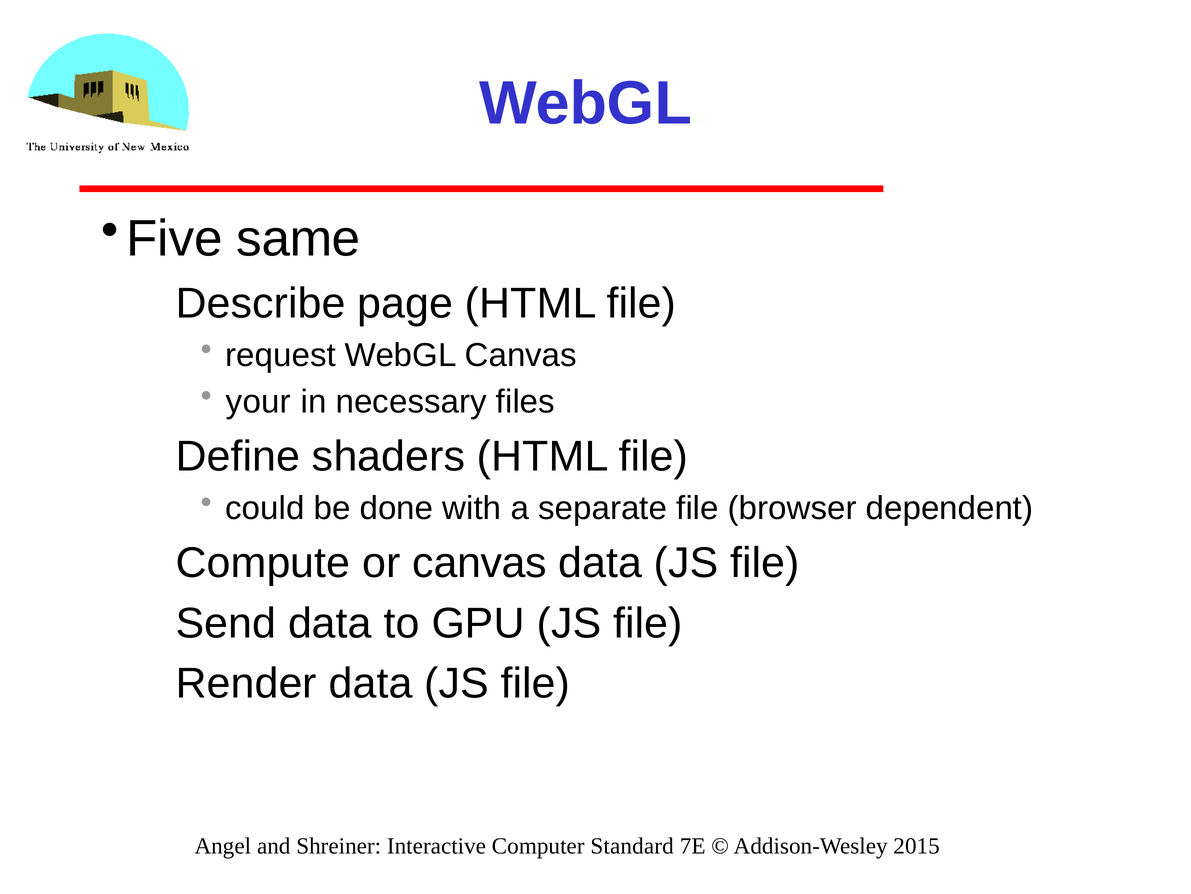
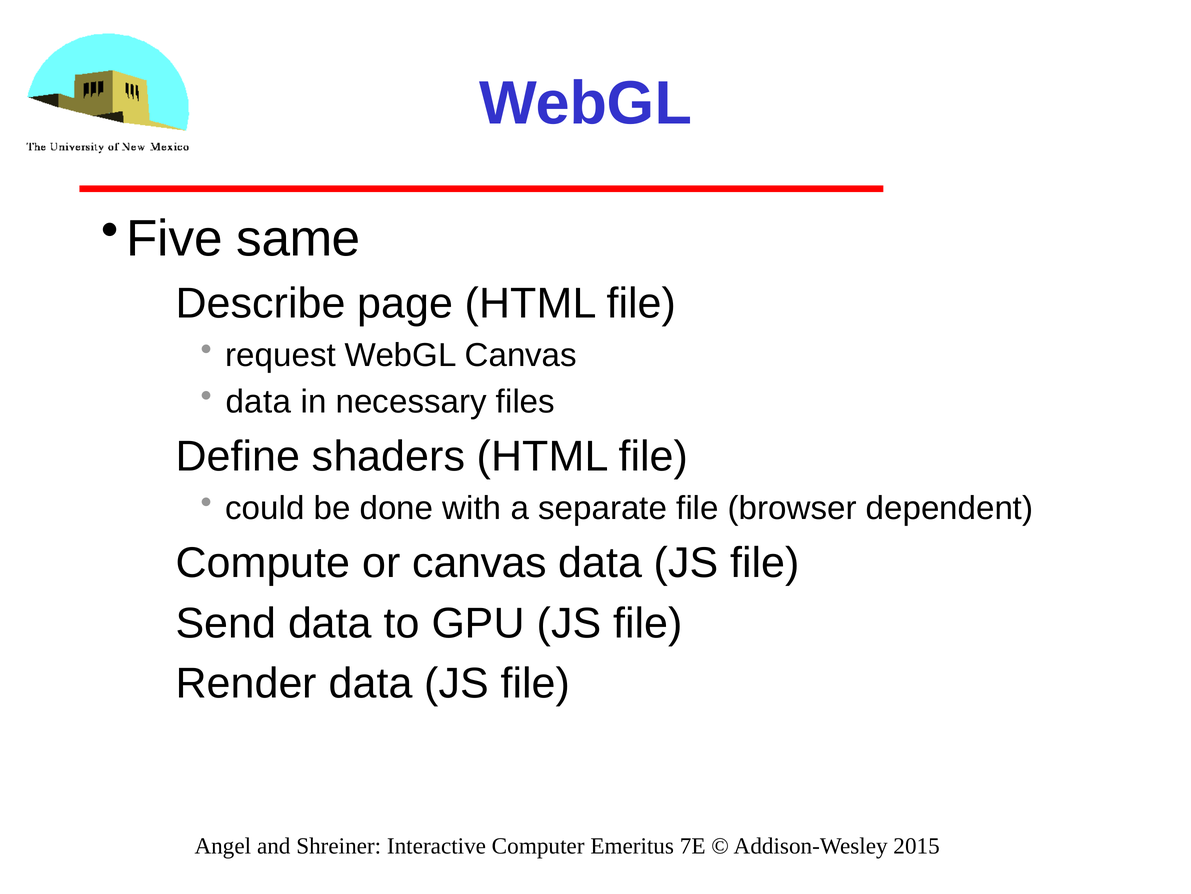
your at (258, 401): your -> data
Standard: Standard -> Emeritus
